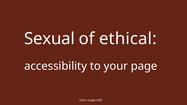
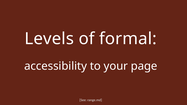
Sexual: Sexual -> Levels
ethical: ethical -> formal
